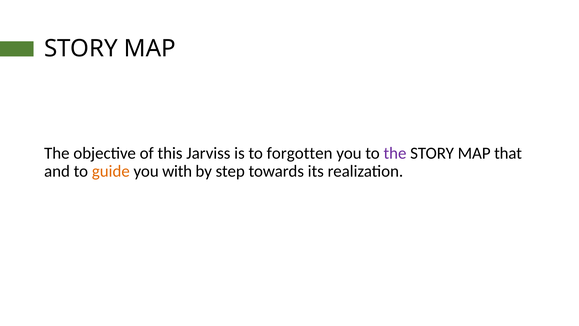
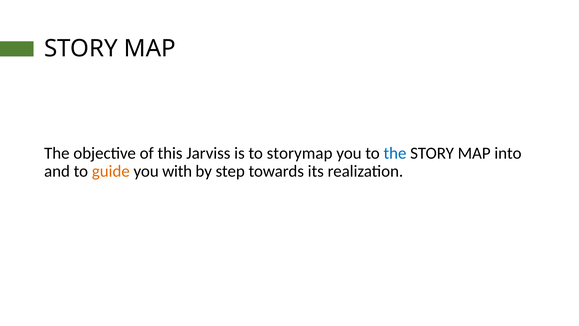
forgotten: forgotten -> storymap
the at (395, 153) colour: purple -> blue
that: that -> into
